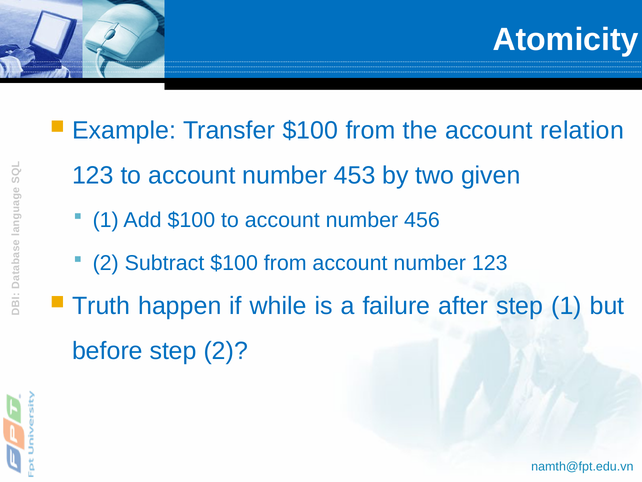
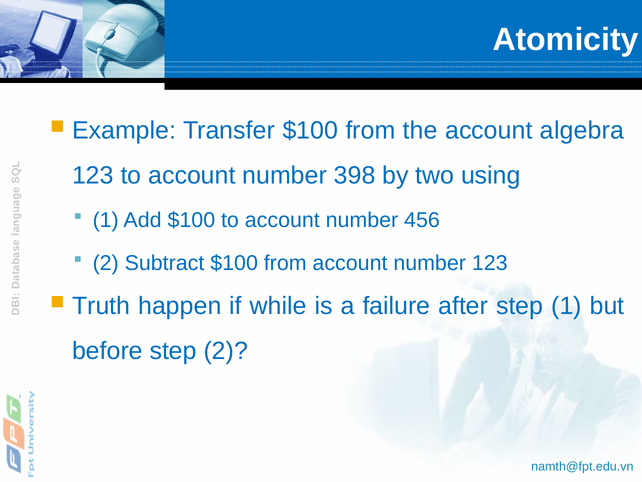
relation: relation -> algebra
453: 453 -> 398
given: given -> using
